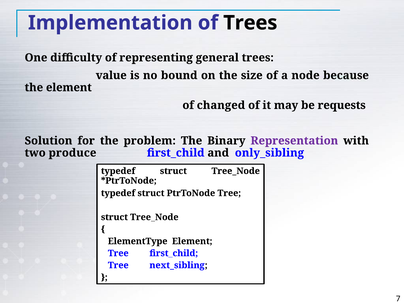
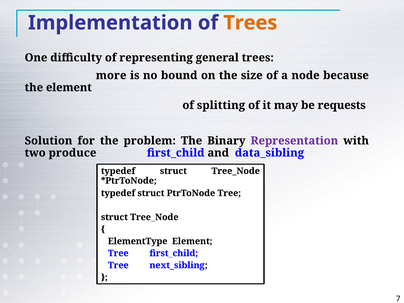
Trees at (250, 23) colour: black -> orange
value: value -> more
changed: changed -> splitting
only_sibling: only_sibling -> data_sibling
